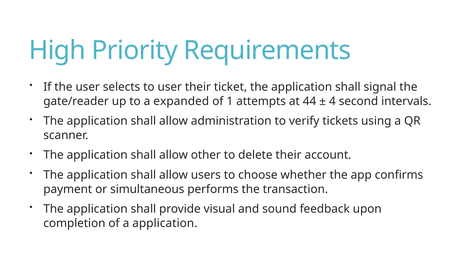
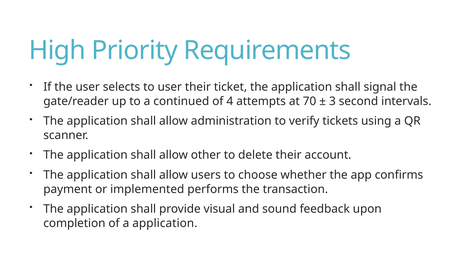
expanded: expanded -> continued
1: 1 -> 4
44: 44 -> 70
4: 4 -> 3
simultaneous: simultaneous -> implemented
